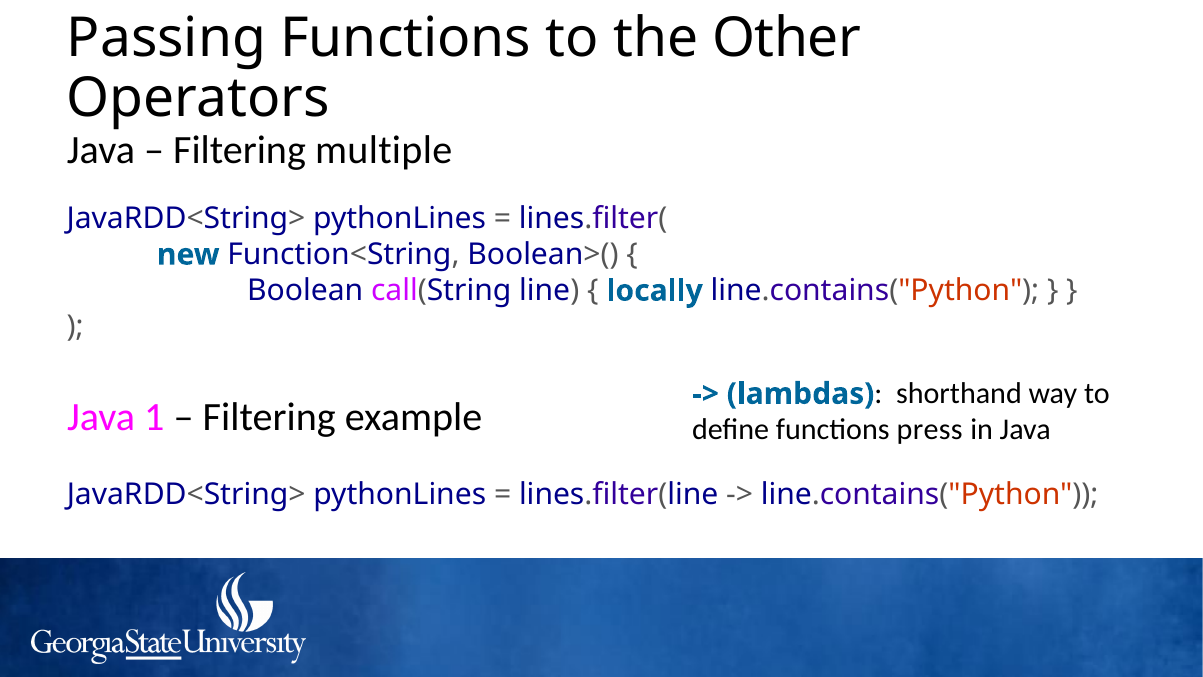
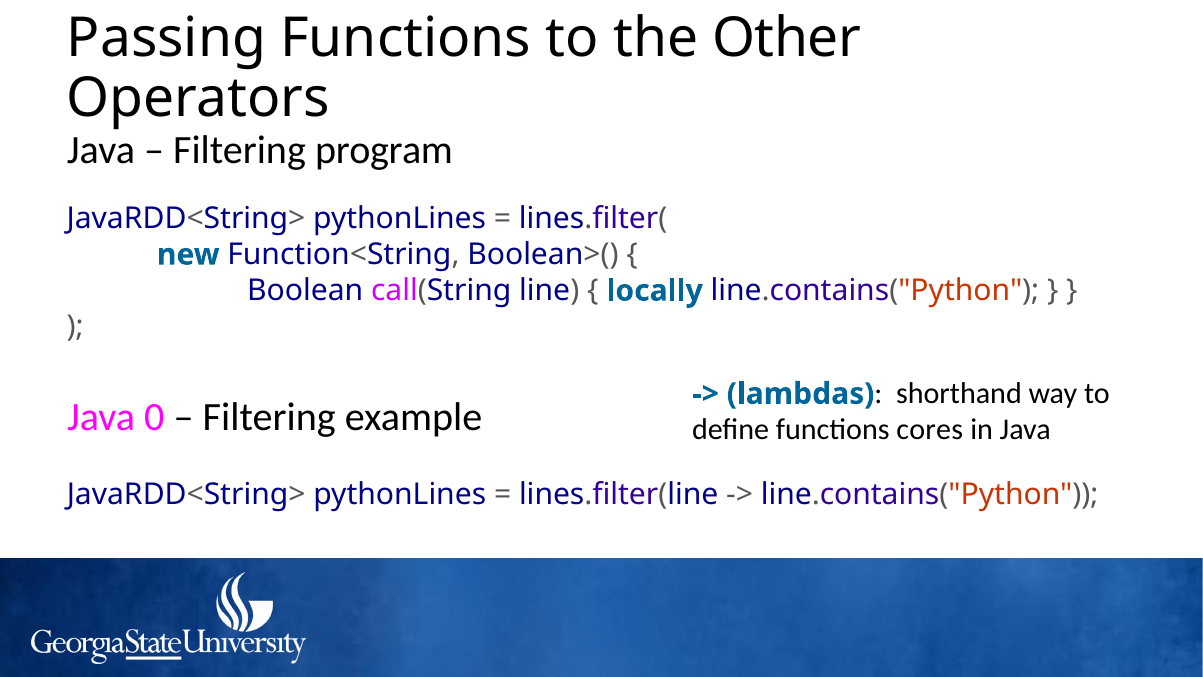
multiple: multiple -> program
1: 1 -> 0
press: press -> cores
